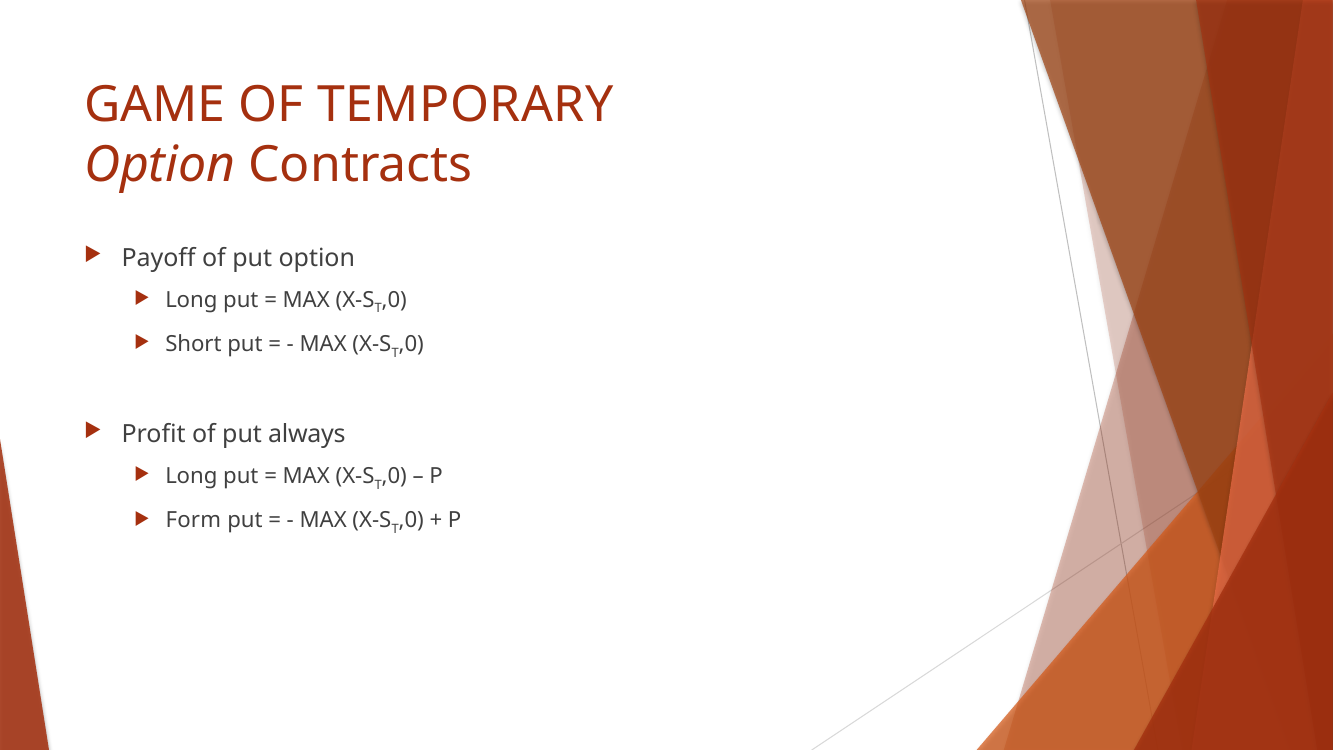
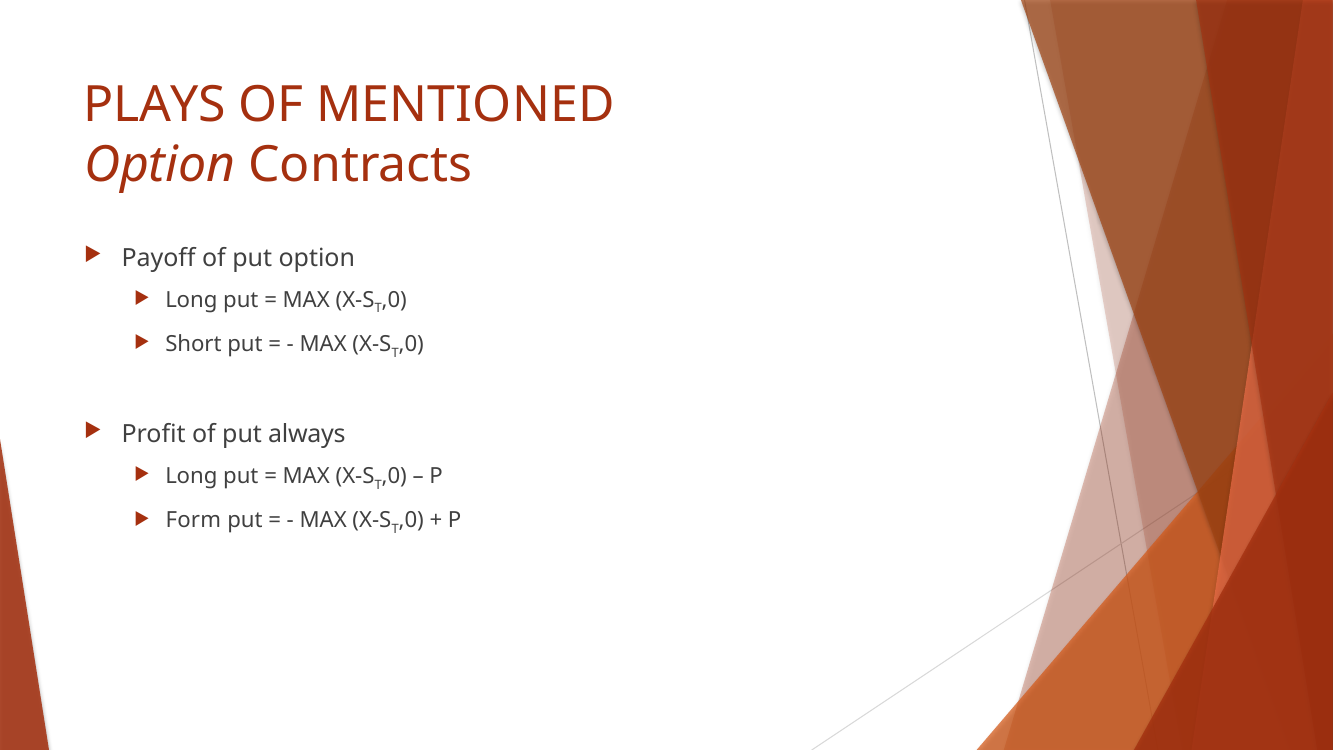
GAME: GAME -> PLAYS
TEMPORARY: TEMPORARY -> MENTIONED
